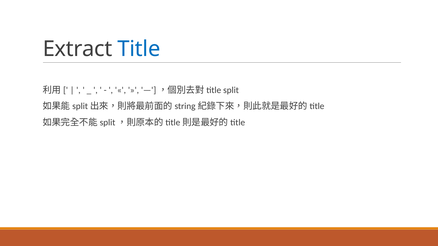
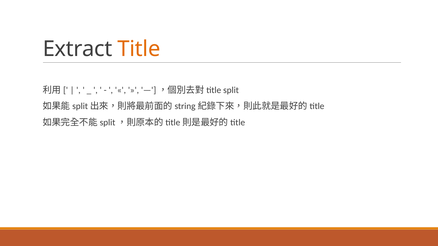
Title colour: blue -> orange
